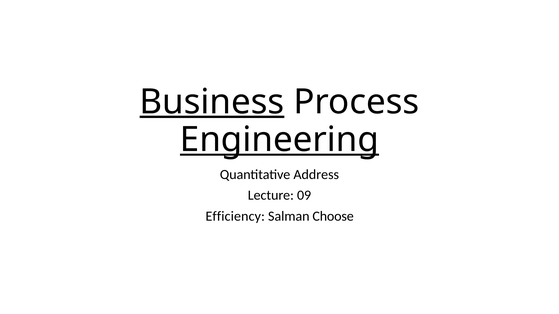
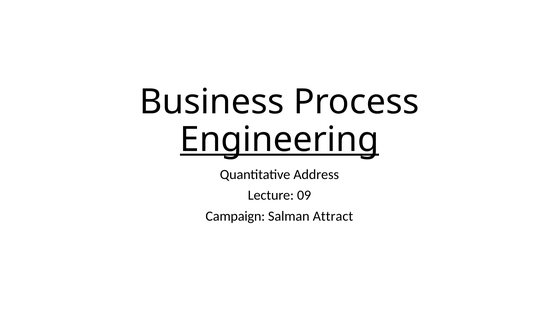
Business underline: present -> none
Efficiency: Efficiency -> Campaign
Choose: Choose -> Attract
